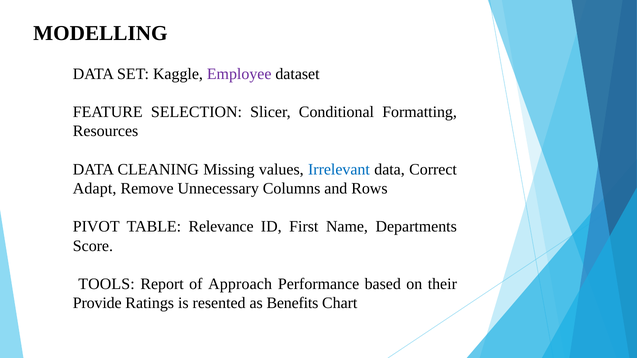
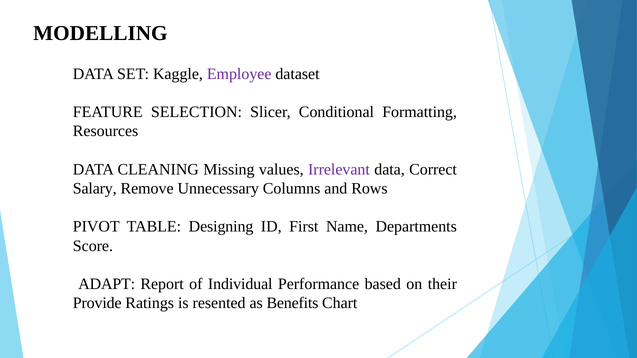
Irrelevant colour: blue -> purple
Adapt: Adapt -> Salary
Relevance: Relevance -> Designing
TOOLS: TOOLS -> ADAPT
Approach: Approach -> Individual
